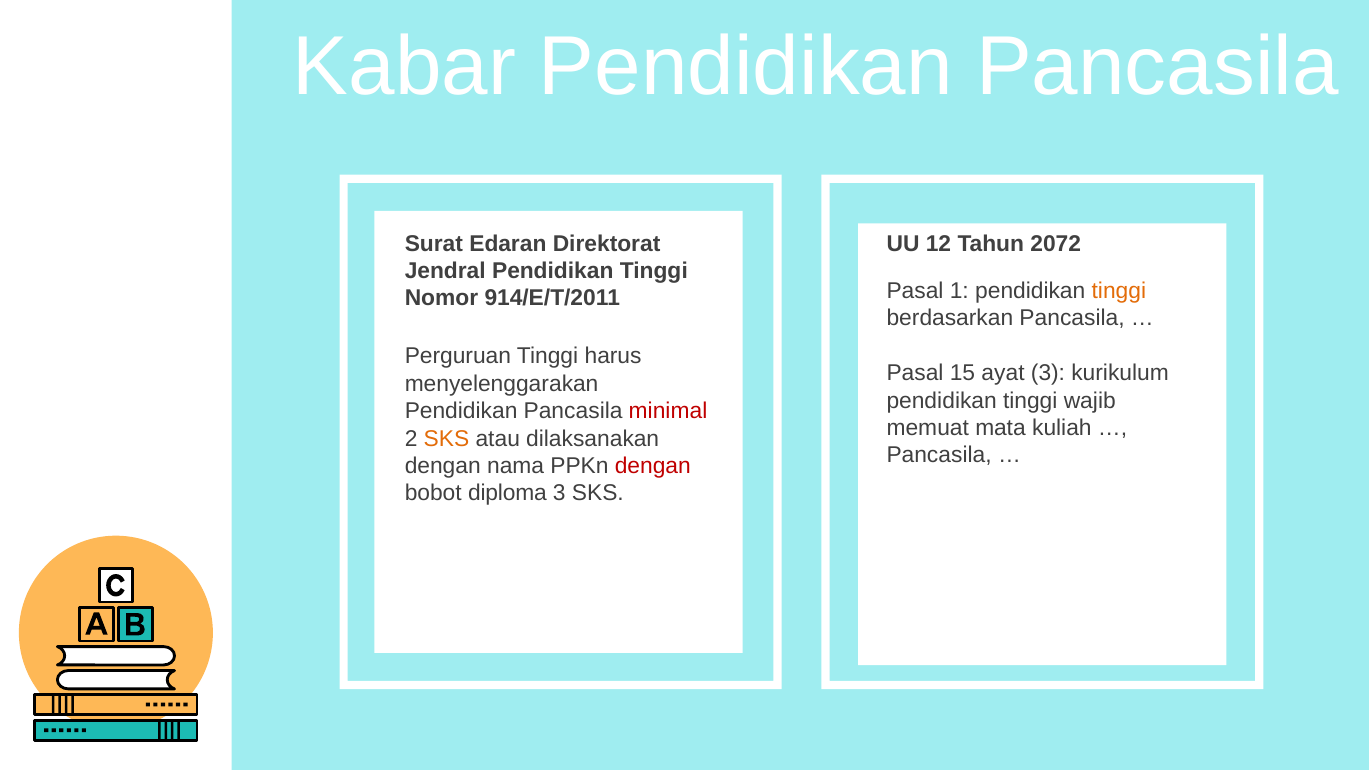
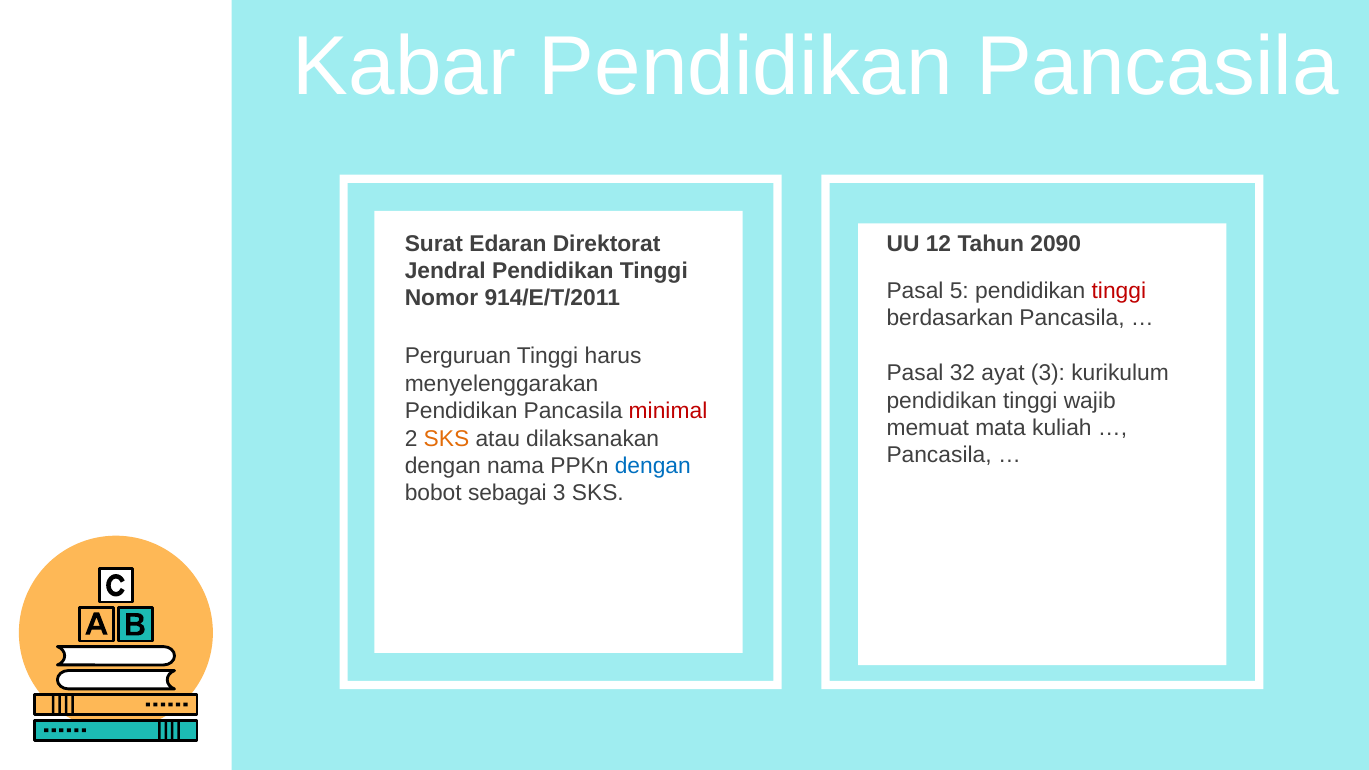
2072: 2072 -> 2090
1: 1 -> 5
tinggi at (1119, 291) colour: orange -> red
15: 15 -> 32
dengan at (653, 466) colour: red -> blue
diploma: diploma -> sebagai
